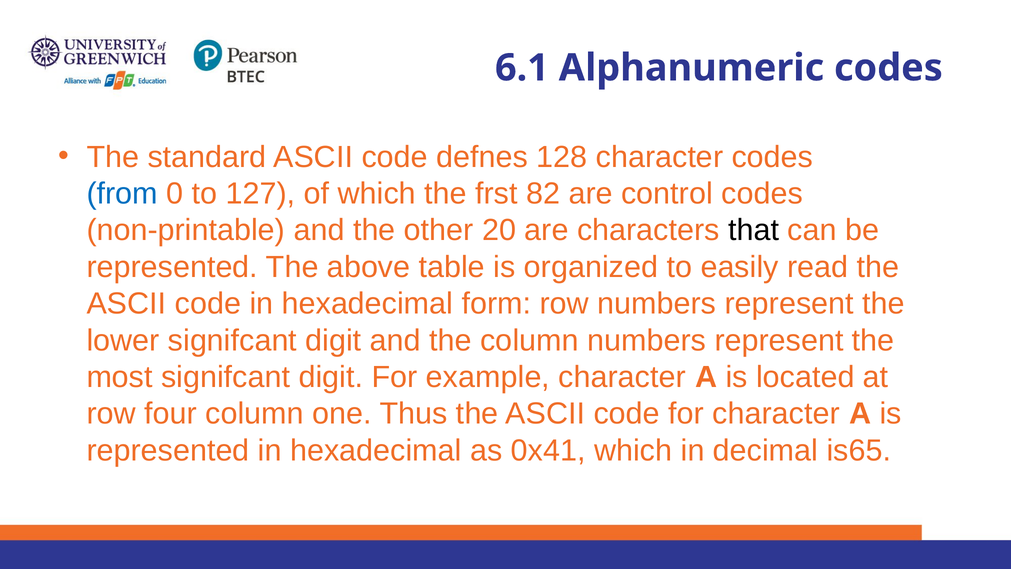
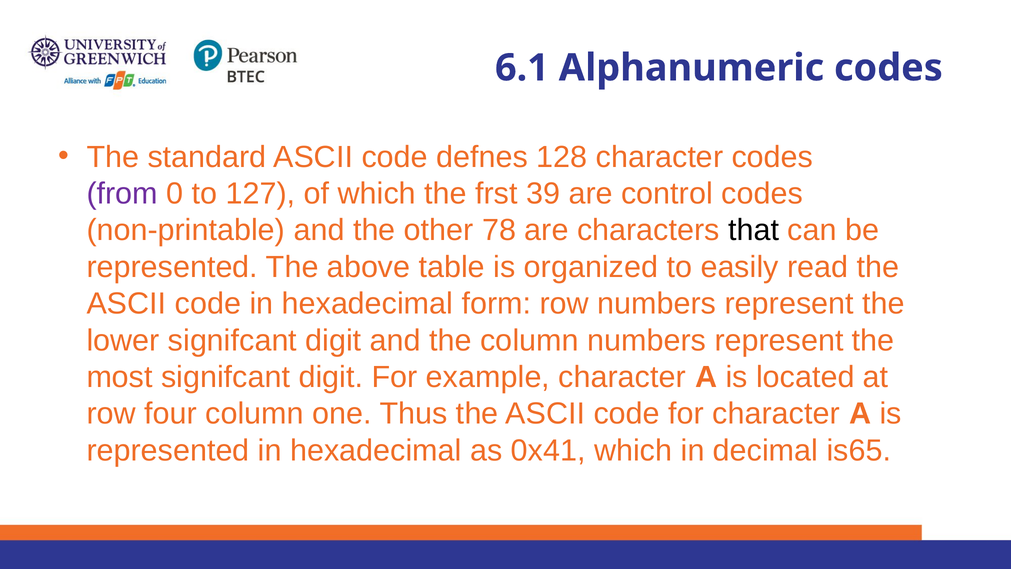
from colour: blue -> purple
82: 82 -> 39
20: 20 -> 78
